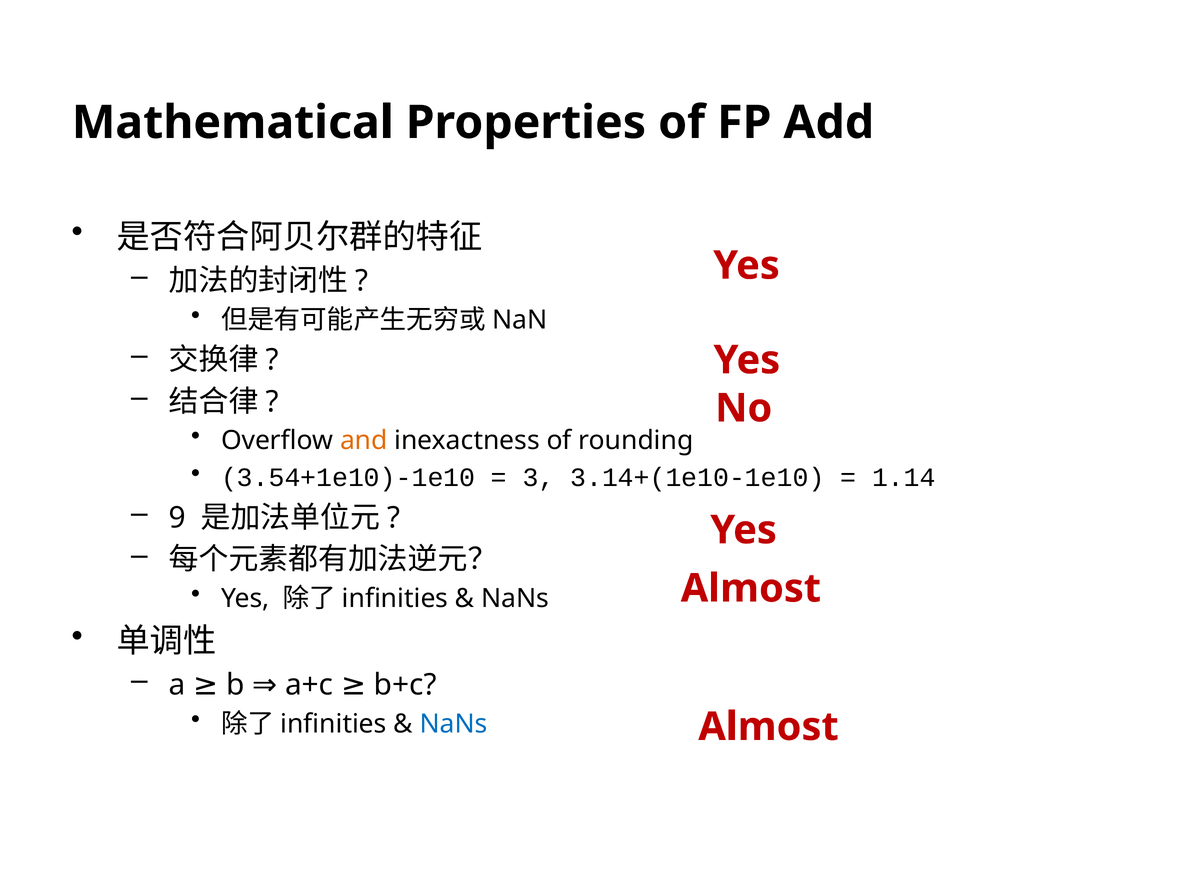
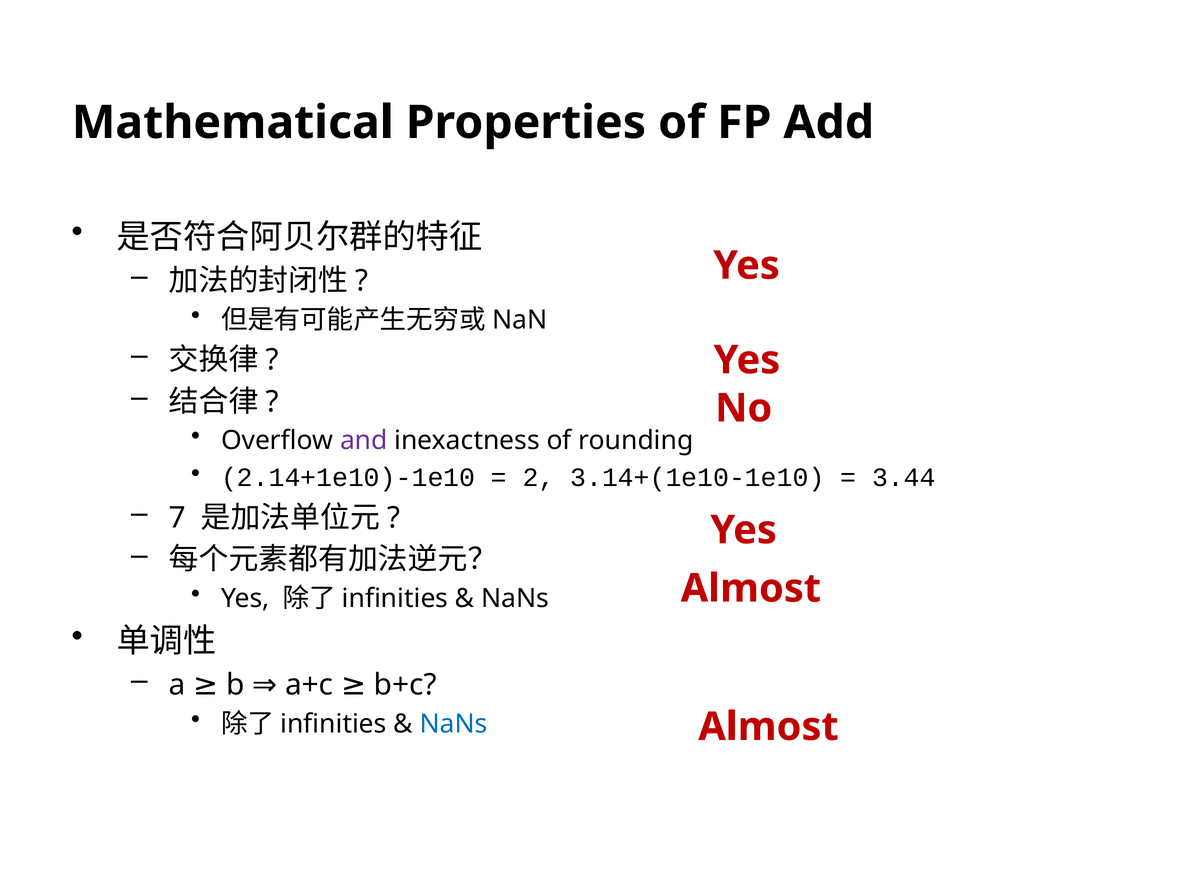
and colour: orange -> purple
3.54+1e10)-1e10: 3.54+1e10)-1e10 -> 2.14+1e10)-1e10
3: 3 -> 2
1.14: 1.14 -> 3.44
9: 9 -> 7
